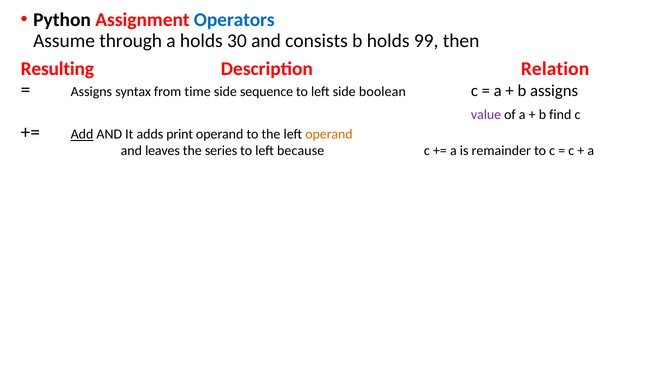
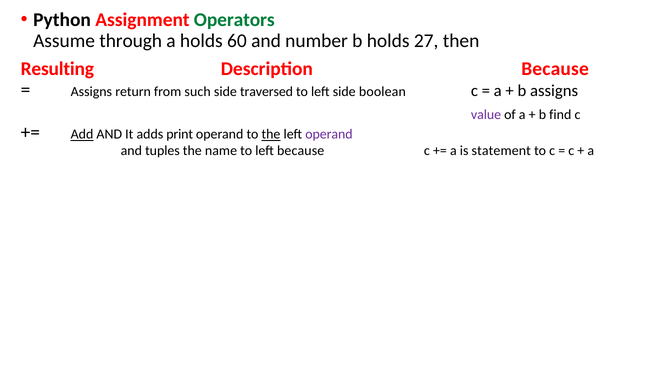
Operators colour: blue -> green
30: 30 -> 60
consists: consists -> number
99: 99 -> 27
Description Relation: Relation -> Because
syntax: syntax -> return
time: time -> such
sequence: sequence -> traversed
the at (271, 134) underline: none -> present
operand at (329, 134) colour: orange -> purple
leaves: leaves -> tuples
series: series -> name
remainder: remainder -> statement
